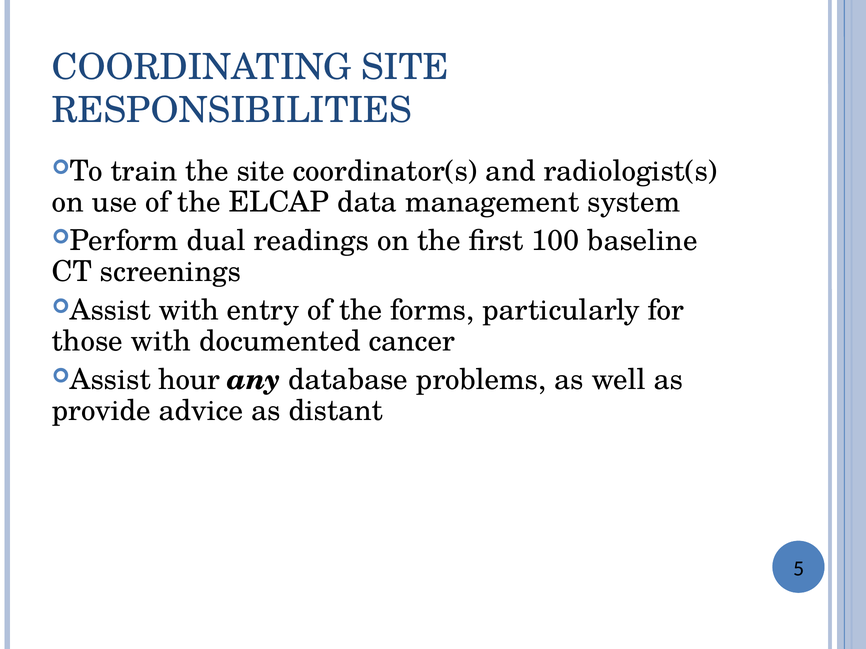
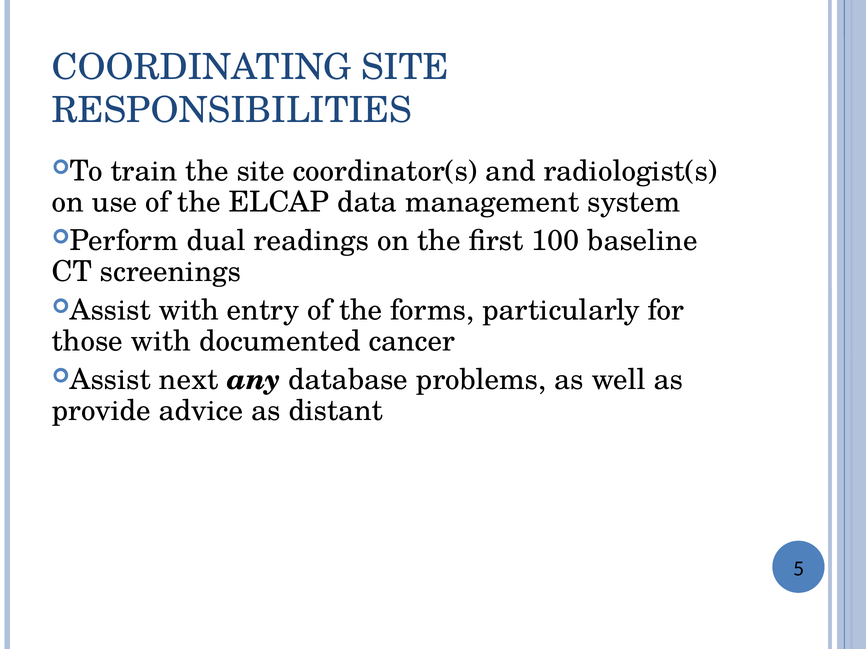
hour: hour -> next
